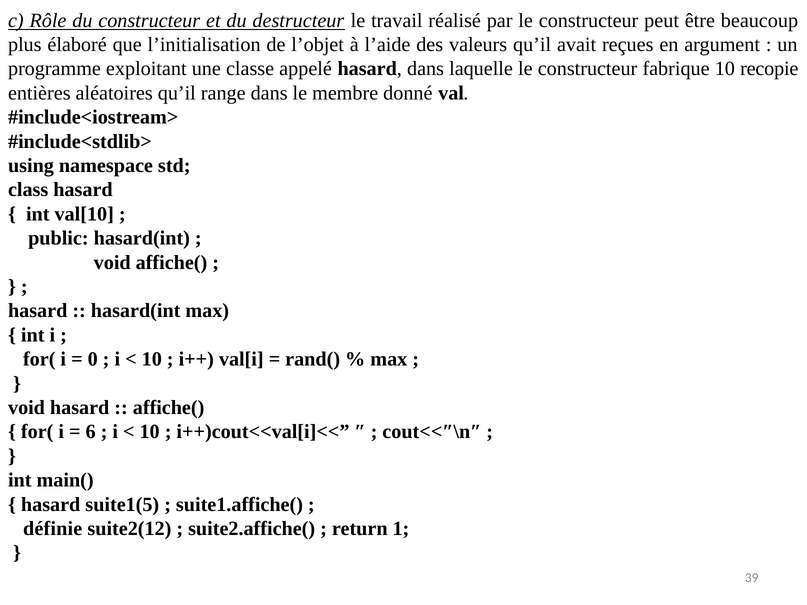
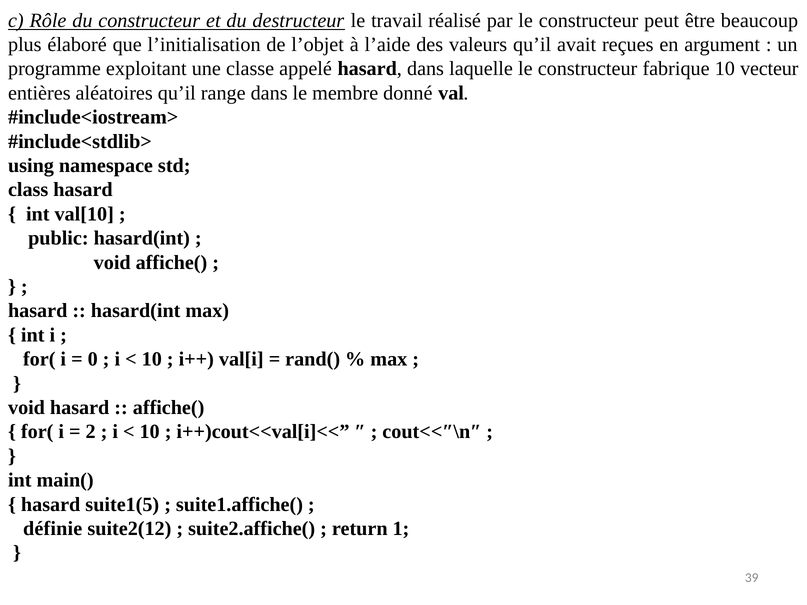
recopie: recopie -> vecteur
6: 6 -> 2
